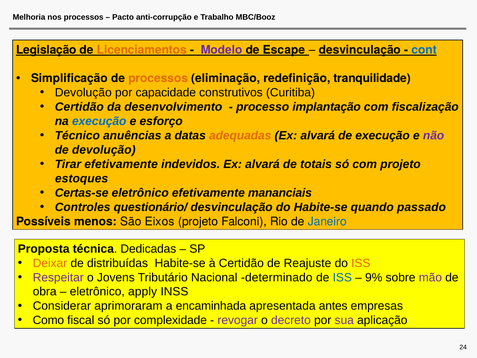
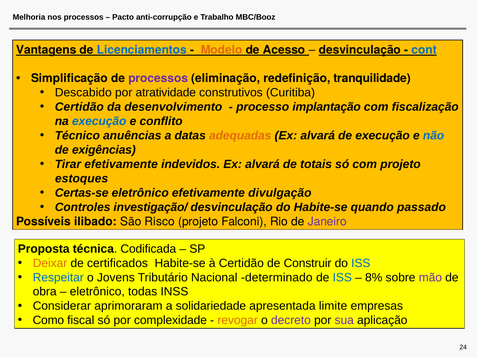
Legislação: Legislação -> Vantagens
Licenciamentos colour: orange -> blue
Modelo colour: purple -> orange
Escape: Escape -> Acesso
processos at (158, 78) colour: orange -> purple
Devolução at (83, 93): Devolução -> Descabido
capacidade: capacidade -> atratividade
esforço: esforço -> conflito
não colour: purple -> blue
de devolução: devolução -> exigências
mananciais: mananciais -> divulgação
questionário/: questionário/ -> investigação/
menos: menos -> ilibado
Eixos: Eixos -> Risco
Janeiro colour: blue -> purple
Dedicadas: Dedicadas -> Codificada
distribuídas: distribuídas -> certificados
Reajuste: Reajuste -> Construir
ISS at (361, 263) colour: orange -> blue
Respeitar colour: purple -> blue
9%: 9% -> 8%
apply: apply -> todas
encaminhada: encaminhada -> solidariedade
antes: antes -> limite
revogar colour: purple -> orange
